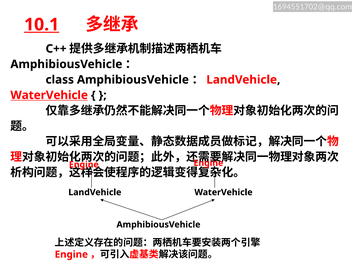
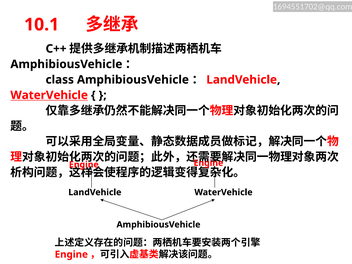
10.1 underline: present -> none
